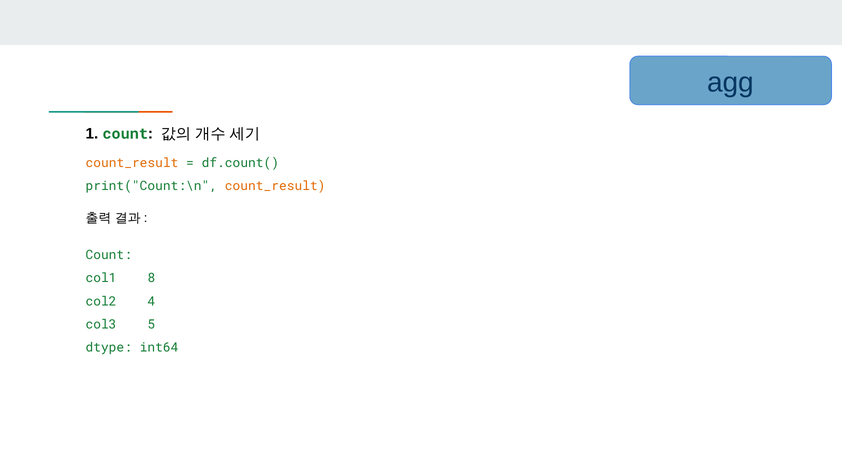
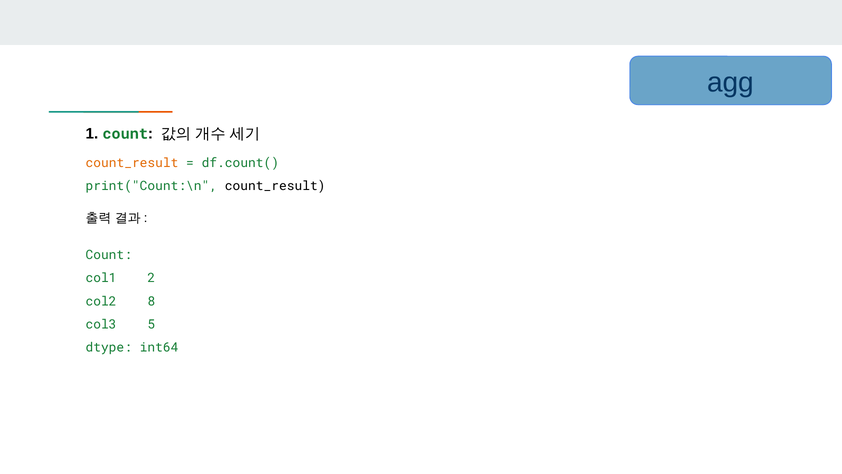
count_result at (275, 186) colour: orange -> black
8: 8 -> 2
4: 4 -> 8
